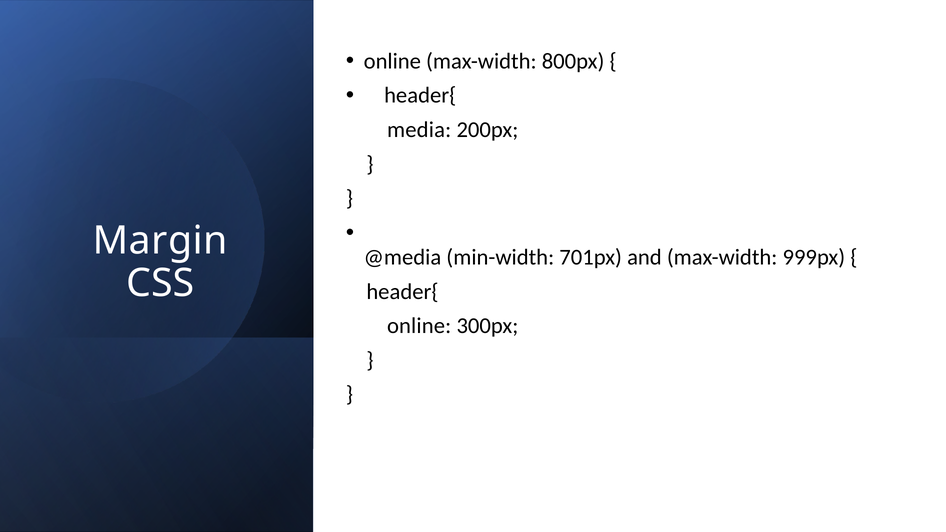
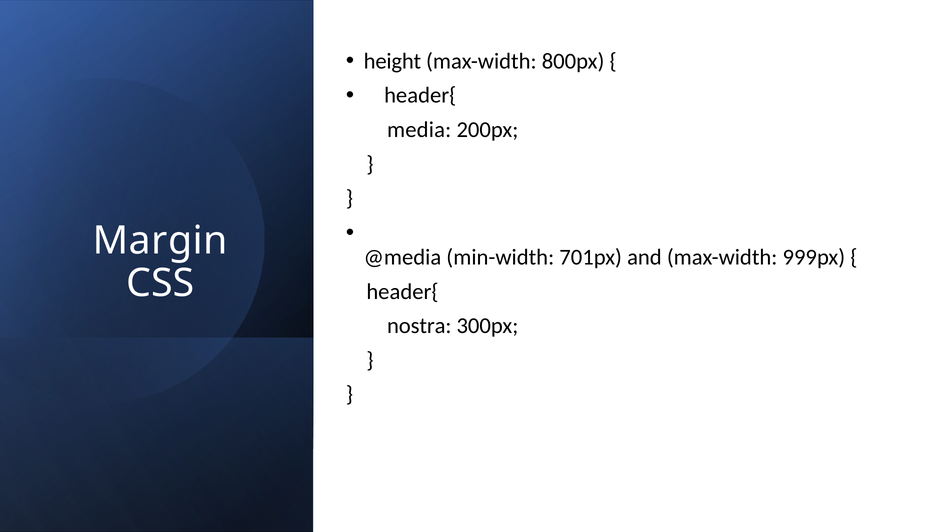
online at (392, 61): online -> height
online at (419, 326): online -> nostra
